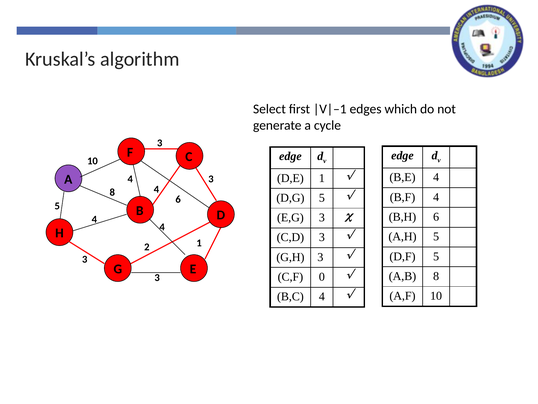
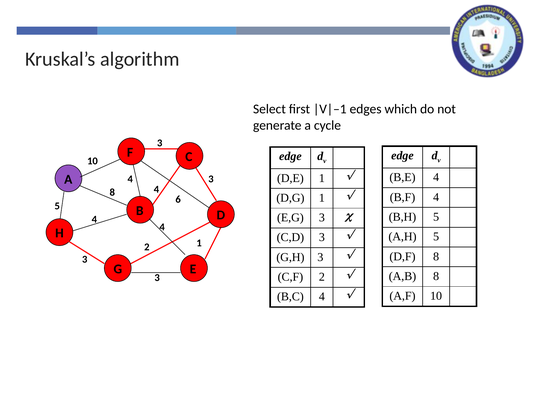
D,G 5: 5 -> 1
B,H 6: 6 -> 5
D,F 5: 5 -> 8
C,F 0: 0 -> 2
